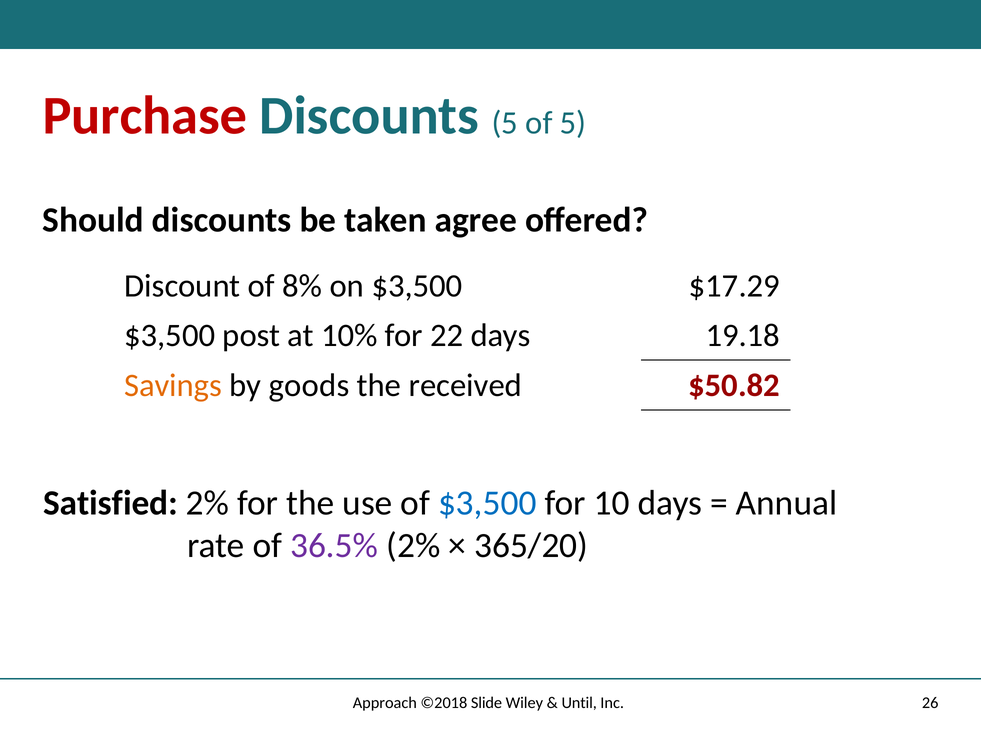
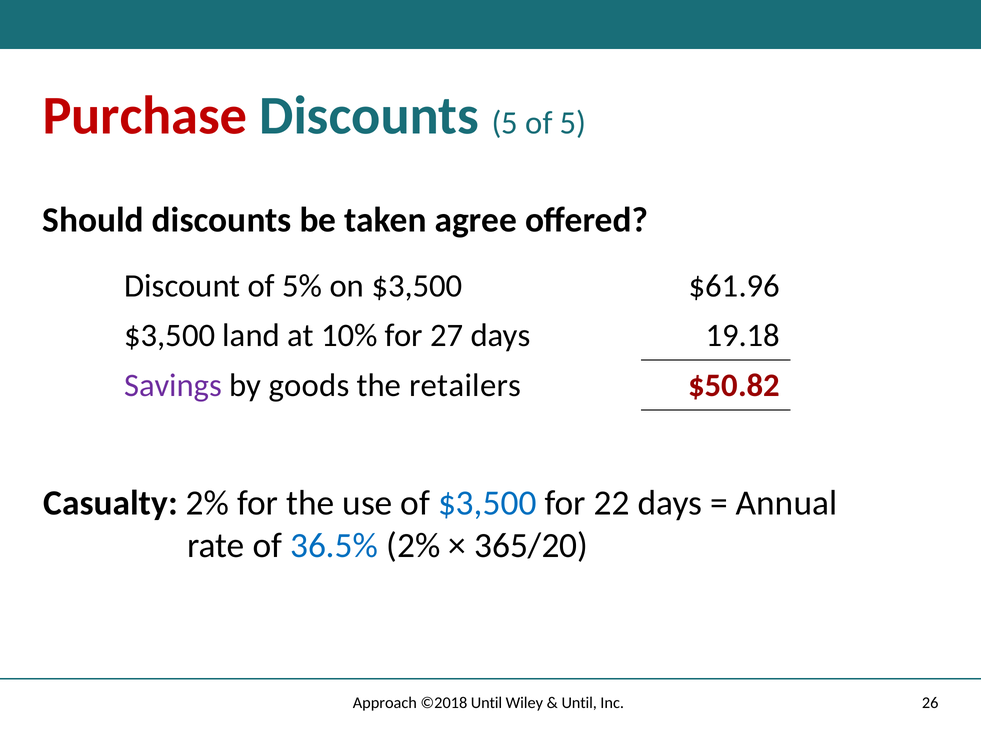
8%: 8% -> 5%
$17.29: $17.29 -> $61.96
post: post -> land
22: 22 -> 27
Savings colour: orange -> purple
received: received -> retailers
Satisfied: Satisfied -> Casualty
10: 10 -> 22
36.5% colour: purple -> blue
©2018 Slide: Slide -> Until
